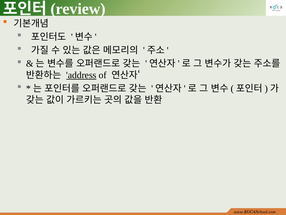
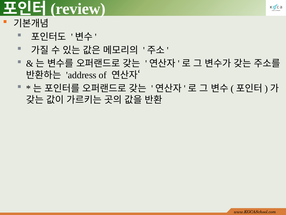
address underline: present -> none
